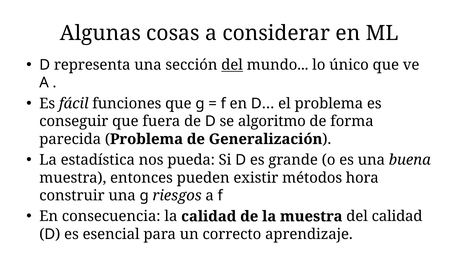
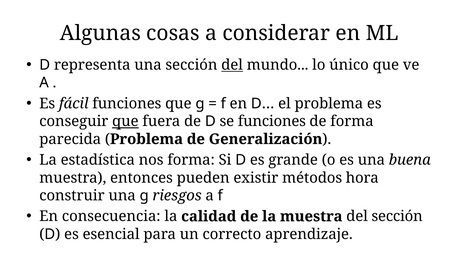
que at (125, 121) underline: none -> present
se algoritmo: algoritmo -> funciones
nos pueda: pueda -> forma
del calidad: calidad -> sección
